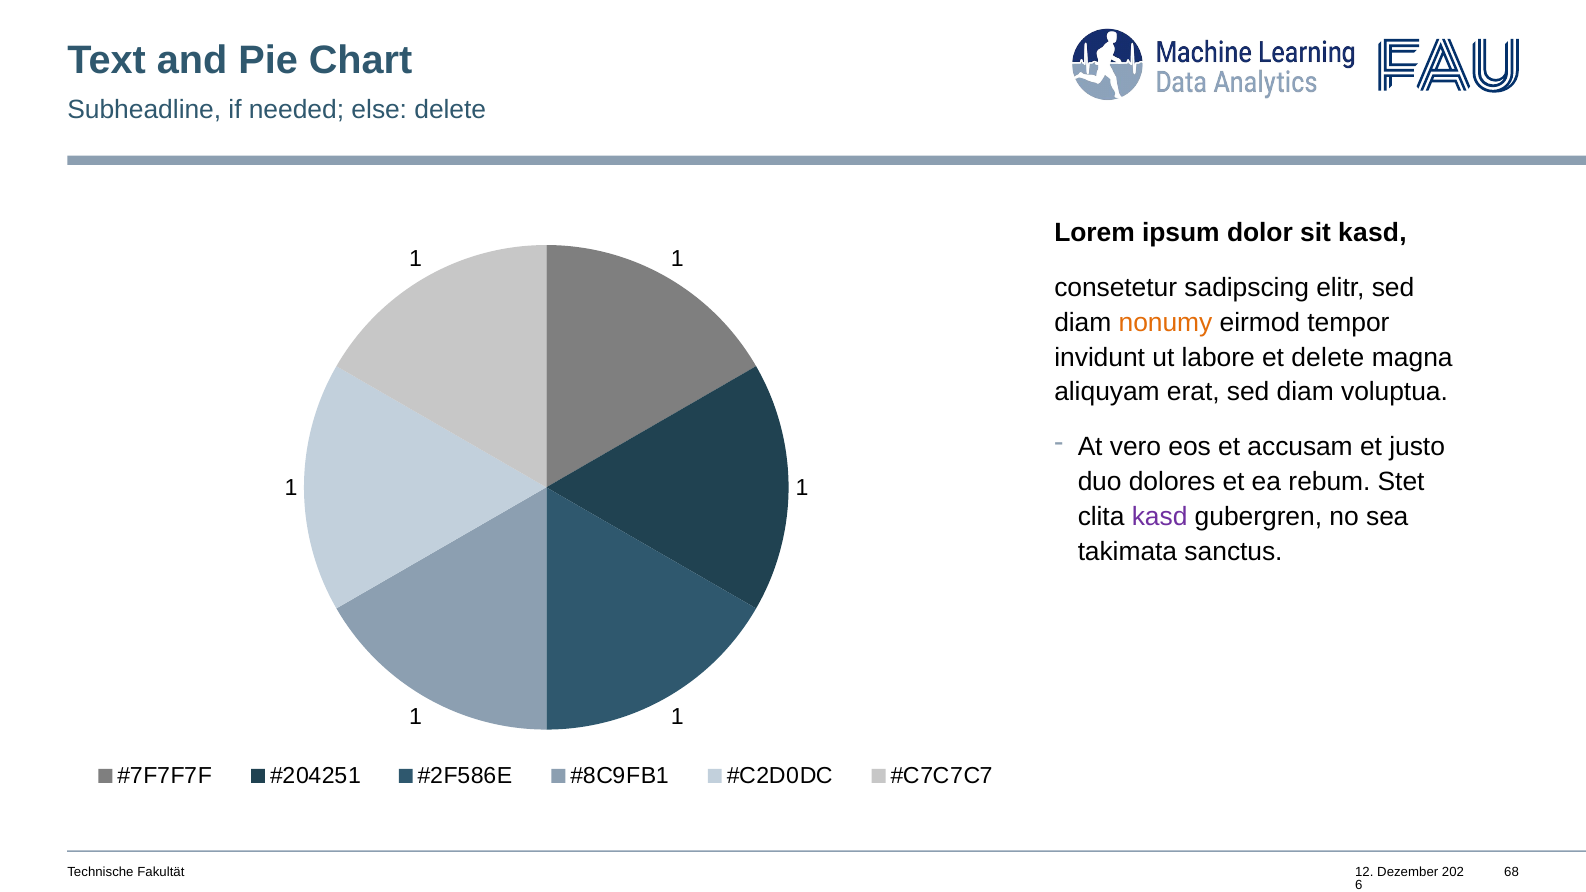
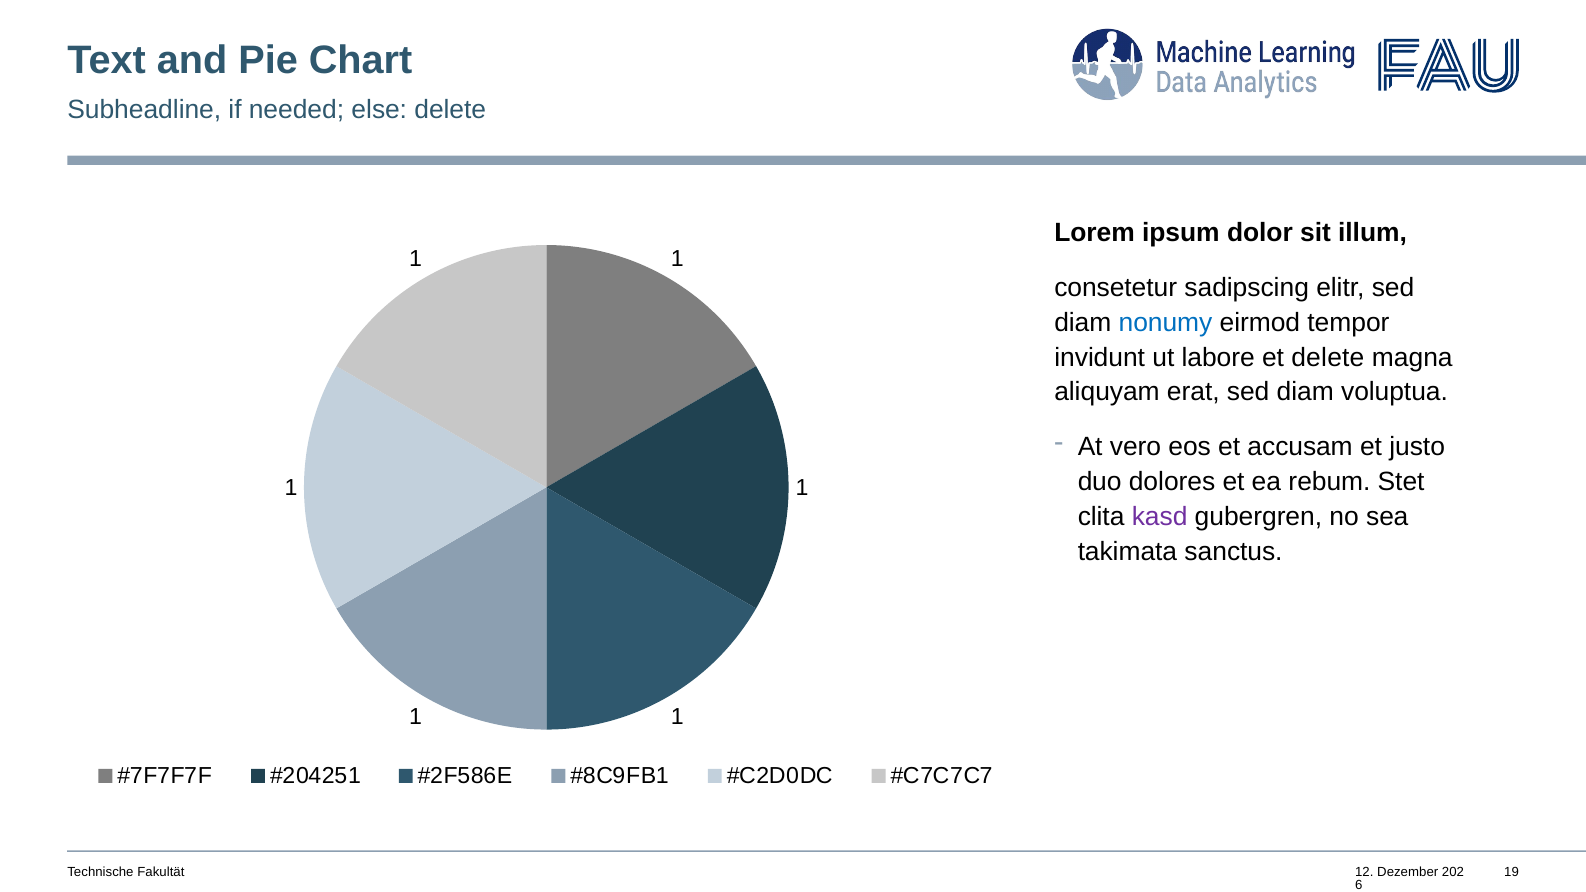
sit kasd: kasd -> illum
nonumy colour: orange -> blue
68: 68 -> 19
